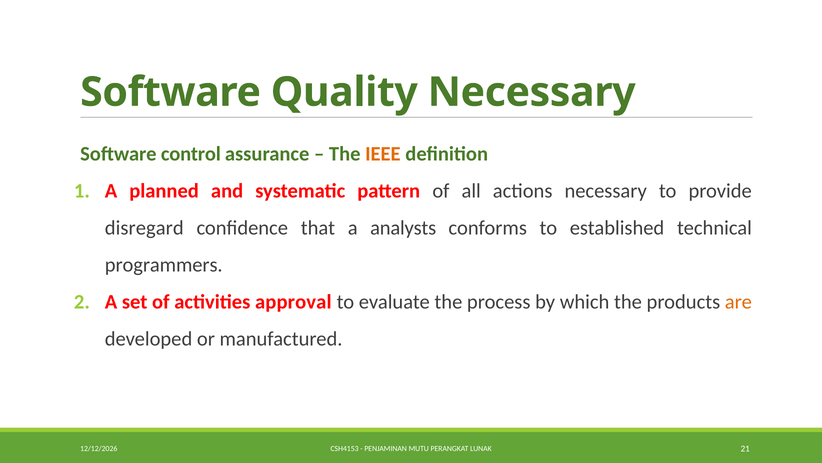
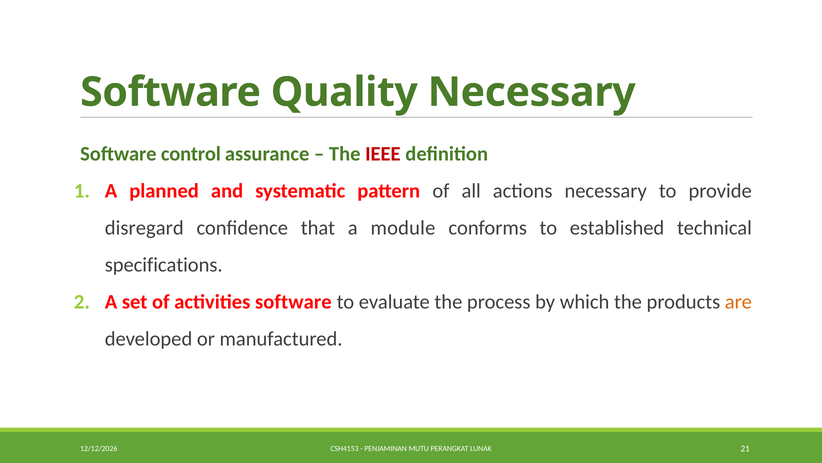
IEEE colour: orange -> red
analysts: analysts -> module
programmers: programmers -> specifications
activities approval: approval -> software
